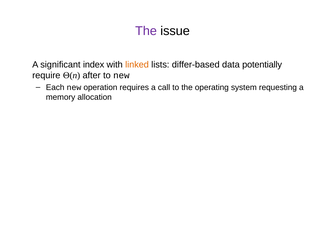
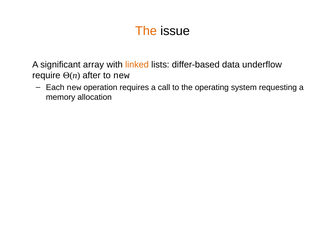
The at (146, 31) colour: purple -> orange
index: index -> array
potentially: potentially -> underflow
